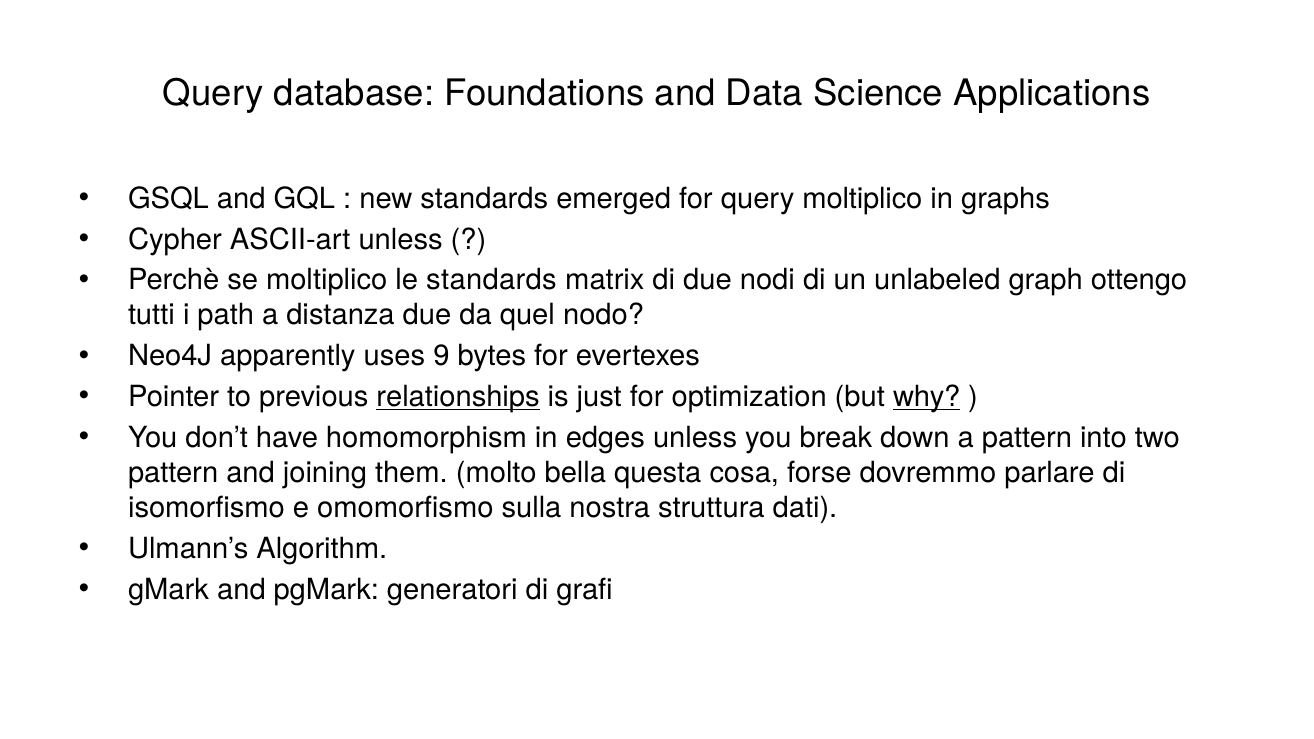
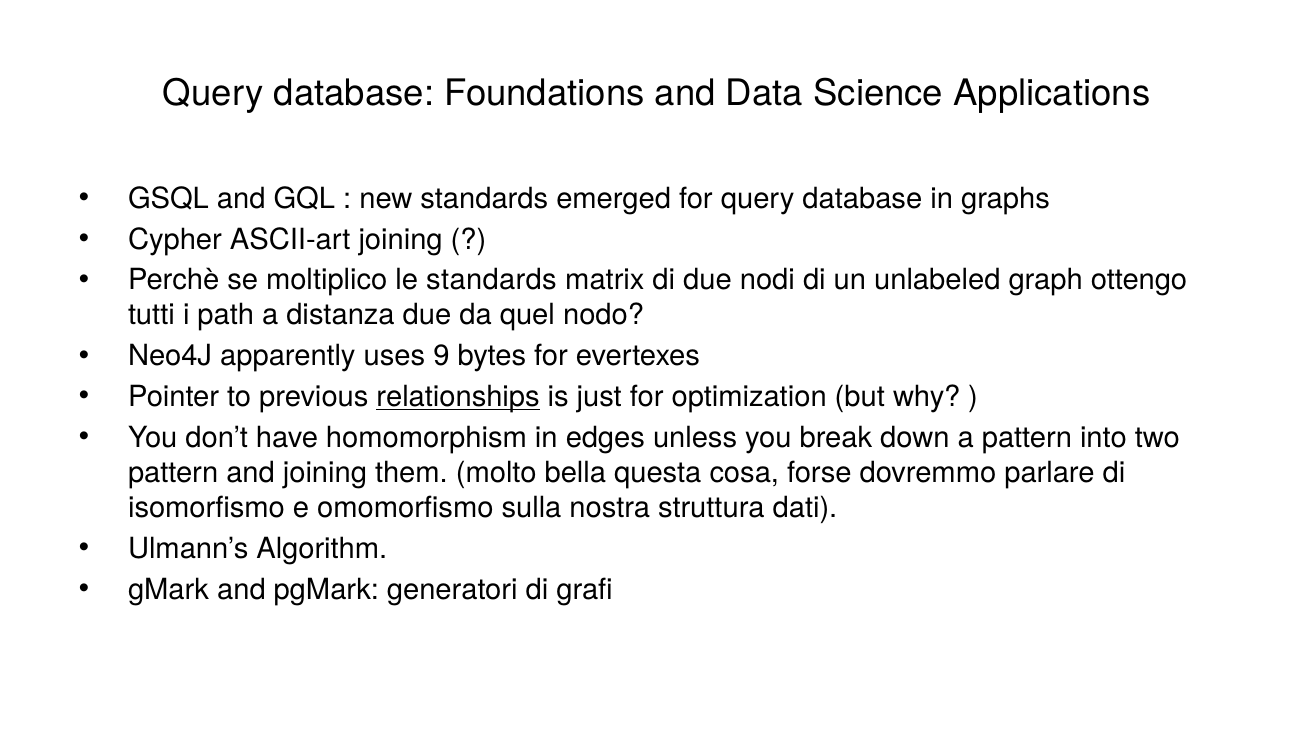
for query moltiplico: moltiplico -> database
ASCII-art unless: unless -> joining
why underline: present -> none
